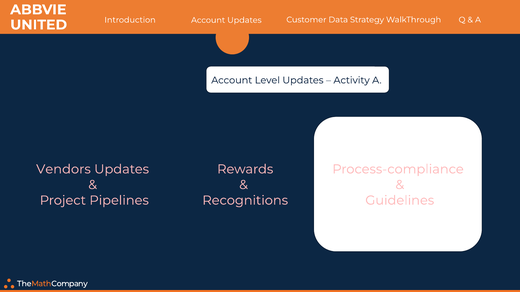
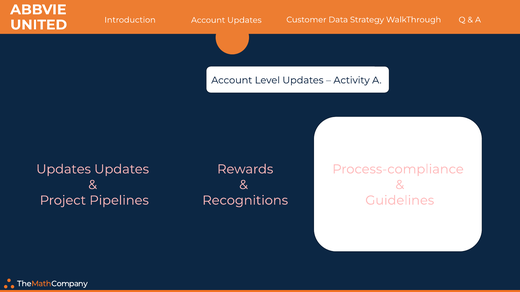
Vendors at (63, 169): Vendors -> Updates
